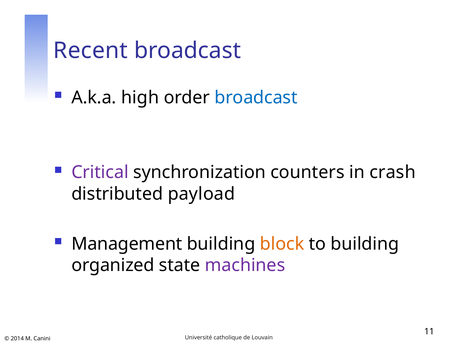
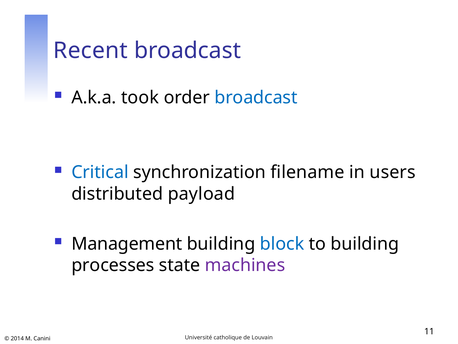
high: high -> took
Critical colour: purple -> blue
counters: counters -> filename
crash: crash -> users
block colour: orange -> blue
organized: organized -> processes
